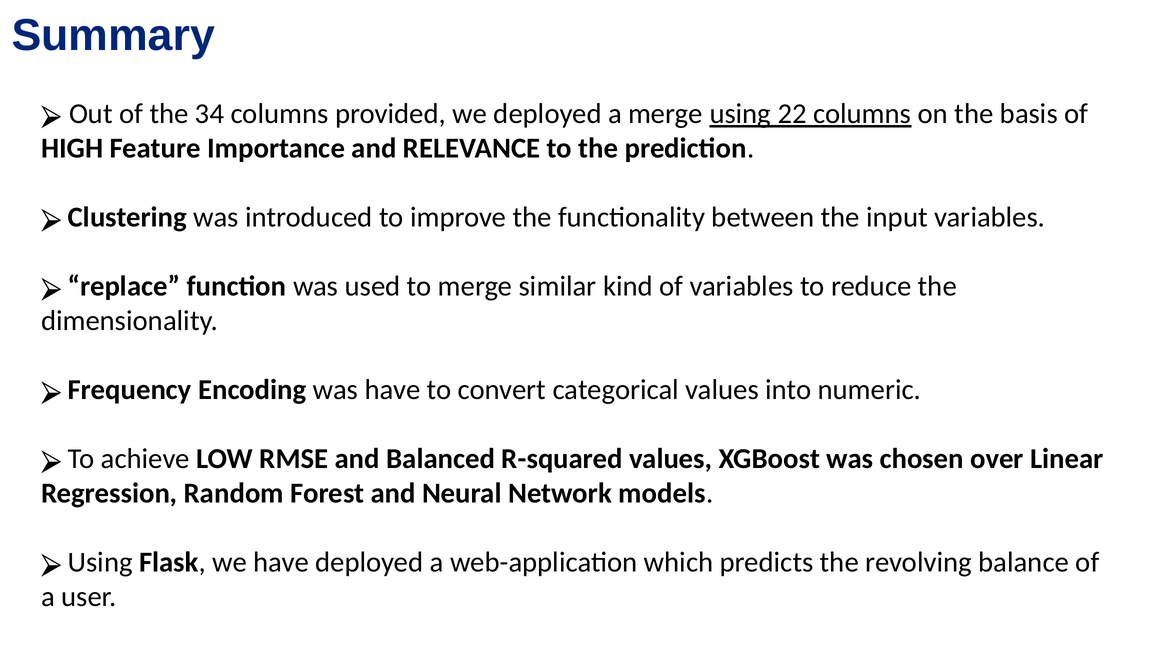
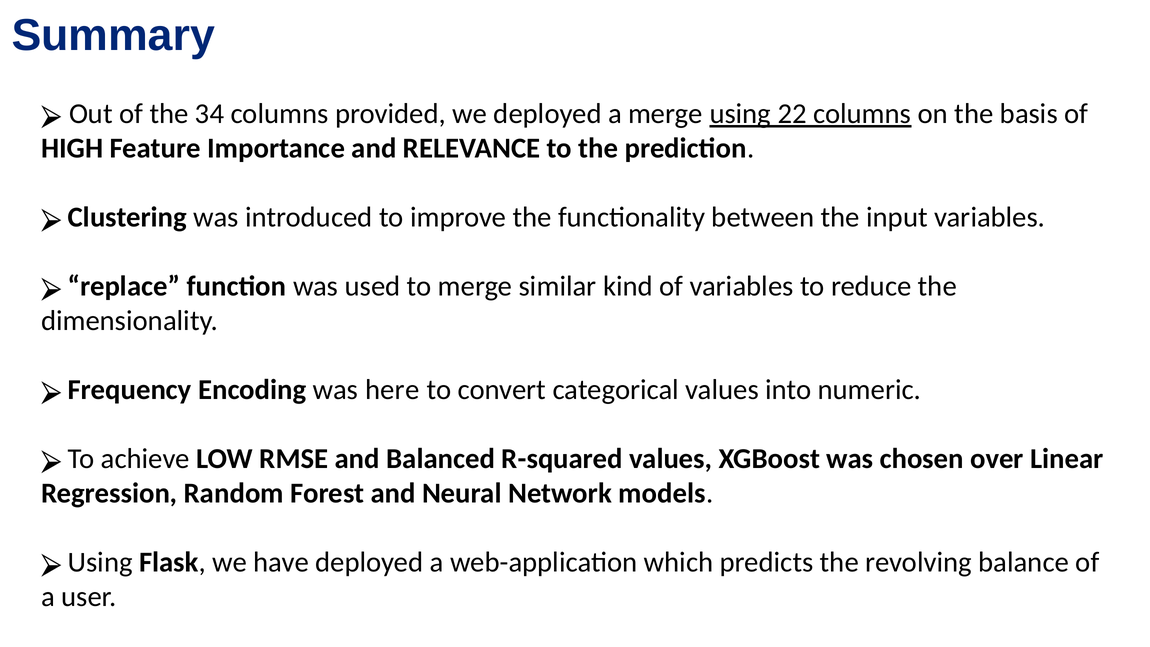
was have: have -> here
